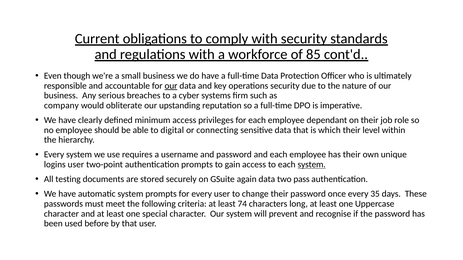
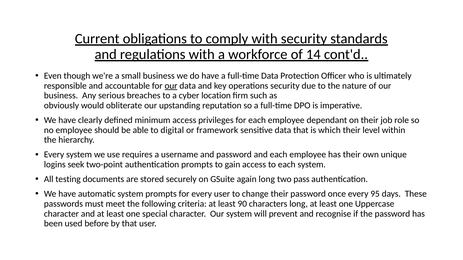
85: 85 -> 14
systems: systems -> location
company: company -> obviously
connecting: connecting -> framework
logins user: user -> seek
system at (312, 165) underline: present -> none
again data: data -> long
35: 35 -> 95
74: 74 -> 90
